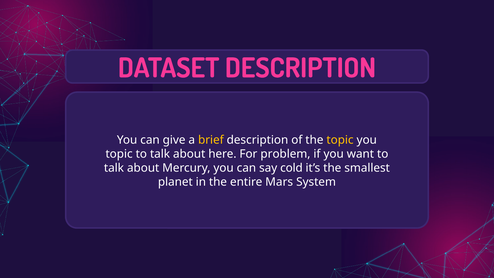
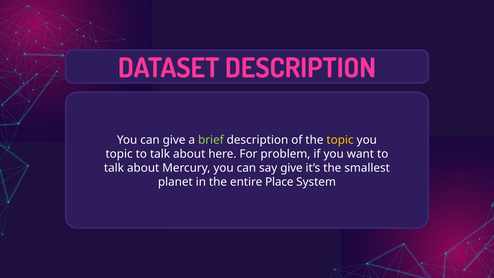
brief colour: yellow -> light green
say cold: cold -> give
Mars: Mars -> Place
